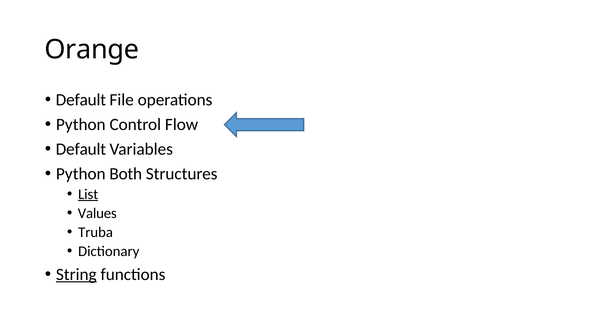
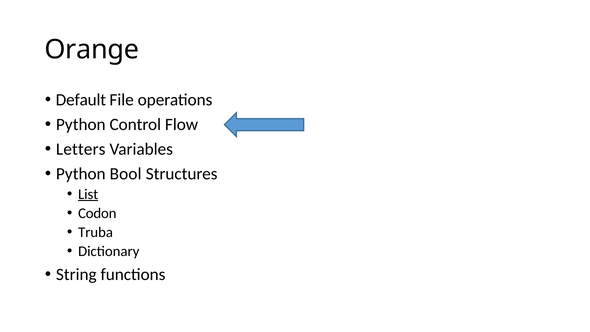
Default at (81, 149): Default -> Letters
Both: Both -> Bool
Values: Values -> Codon
String underline: present -> none
